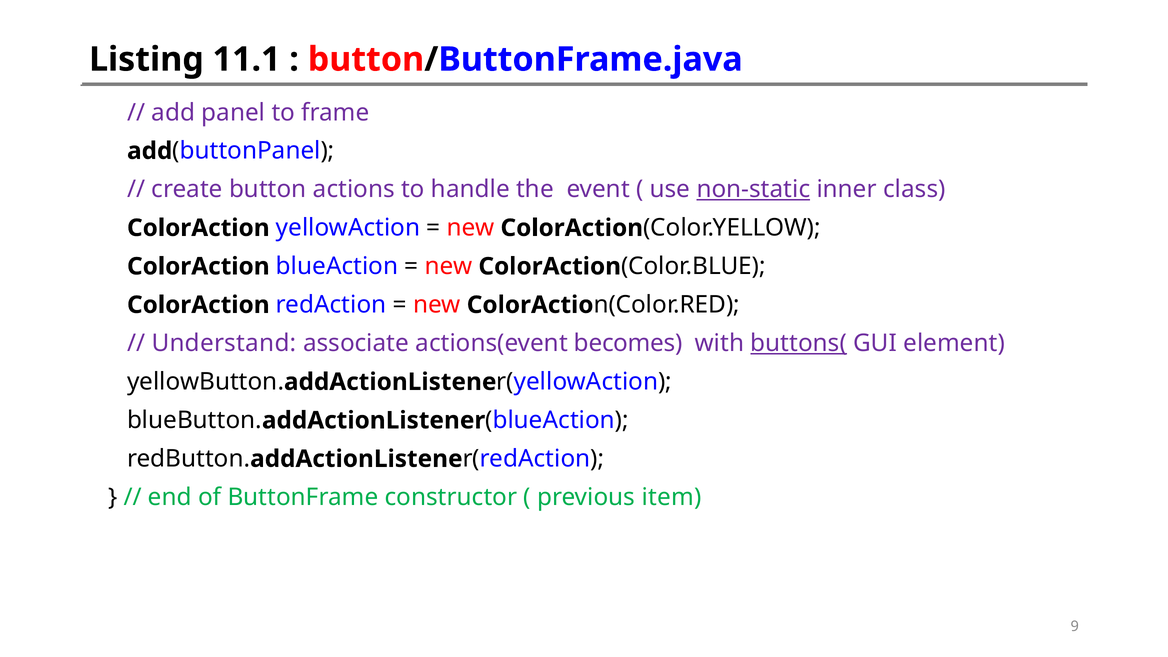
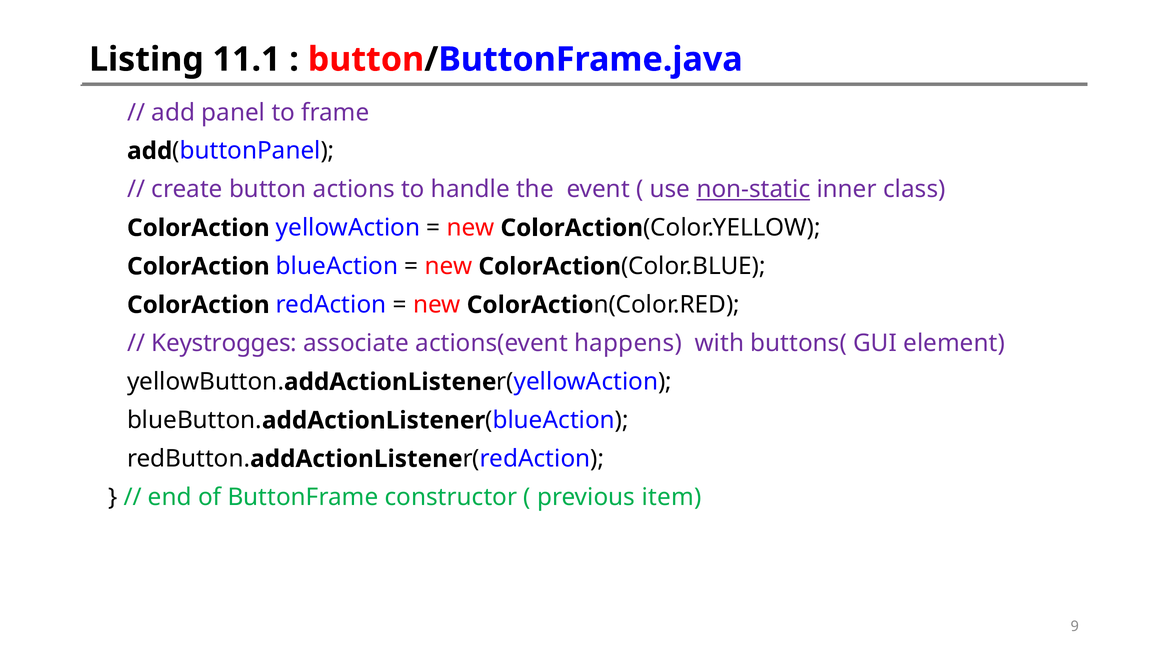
Understand: Understand -> Keystrogges
becomes: becomes -> happens
buttons( underline: present -> none
